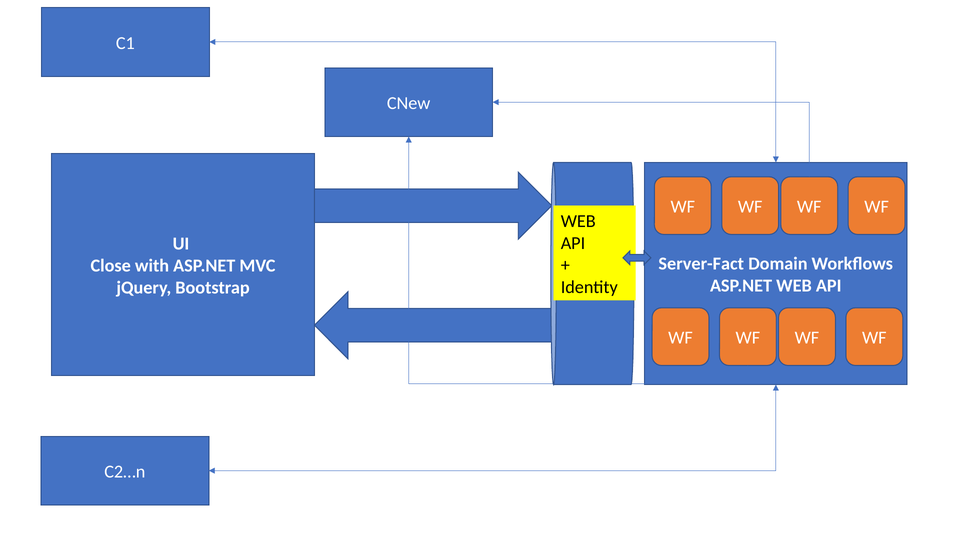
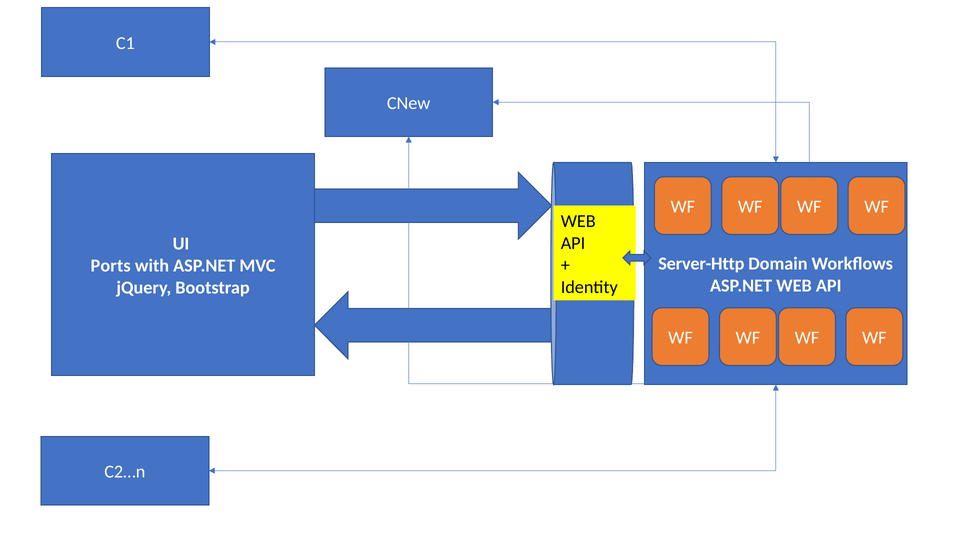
Server-Fact: Server-Fact -> Server-Http
Close: Close -> Ports
